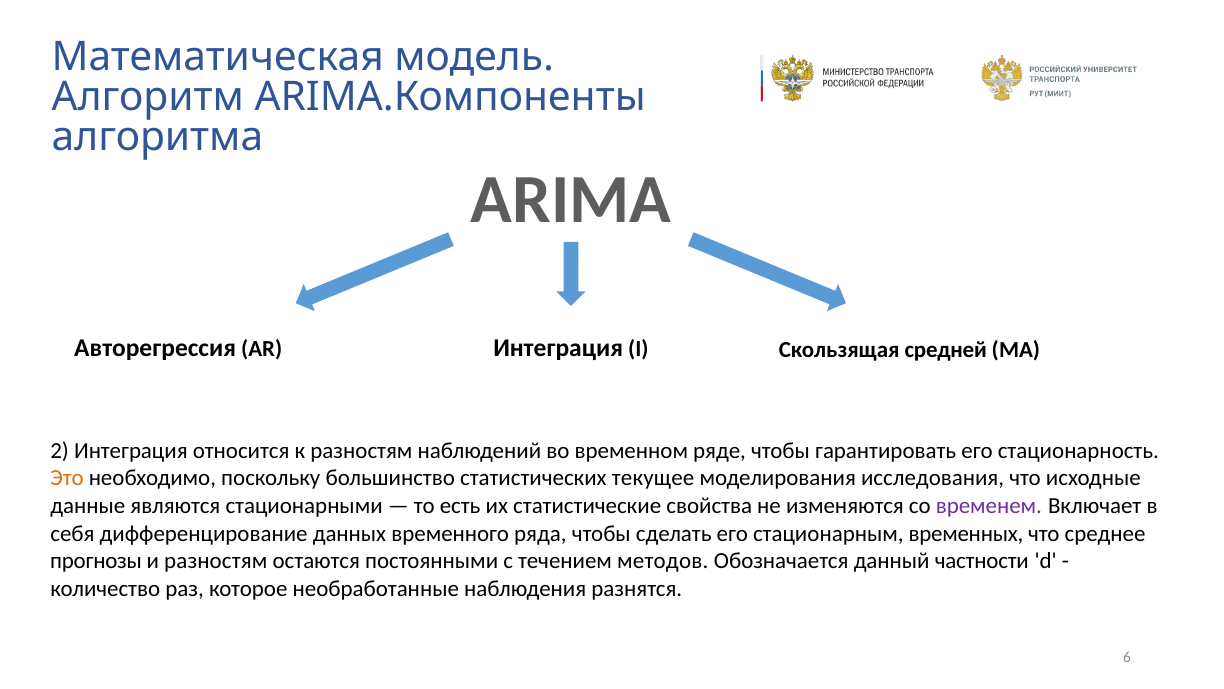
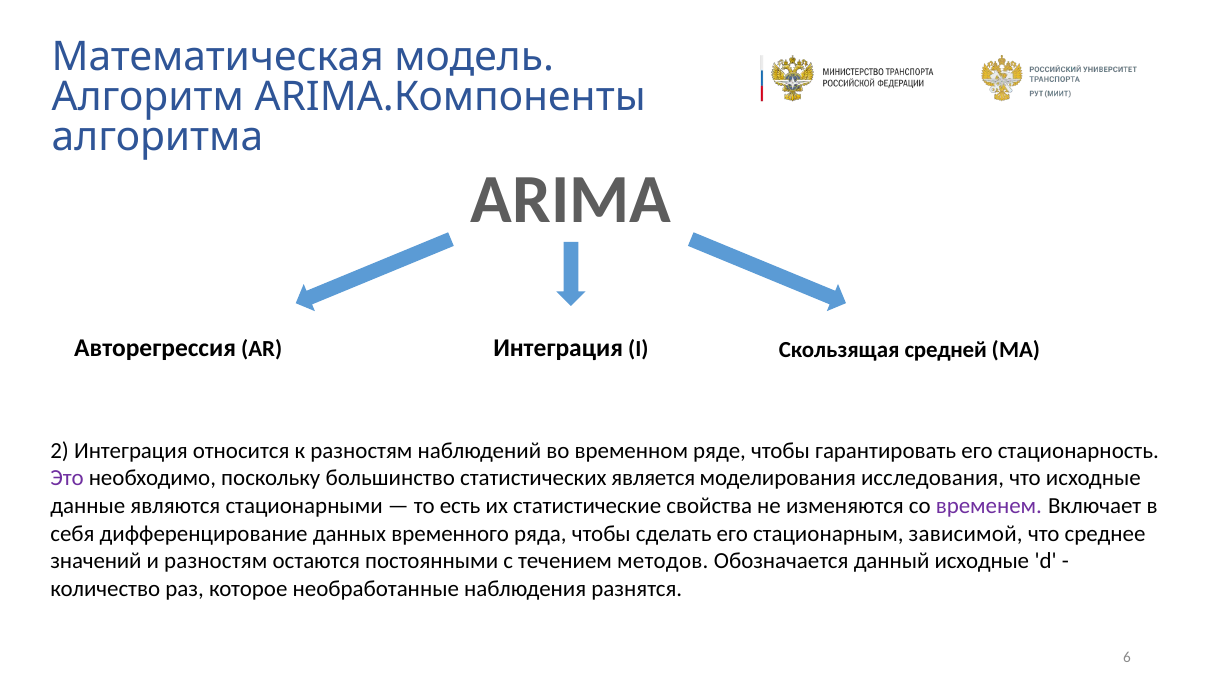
Это colour: orange -> purple
текущее: текущее -> является
временных: временных -> зависимой
прогнозы: прогнозы -> значений
данный частности: частности -> исходные
